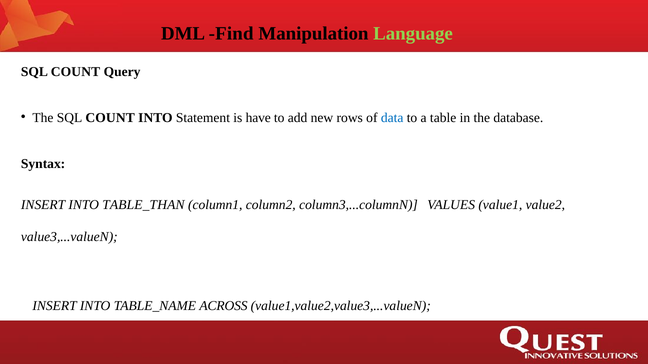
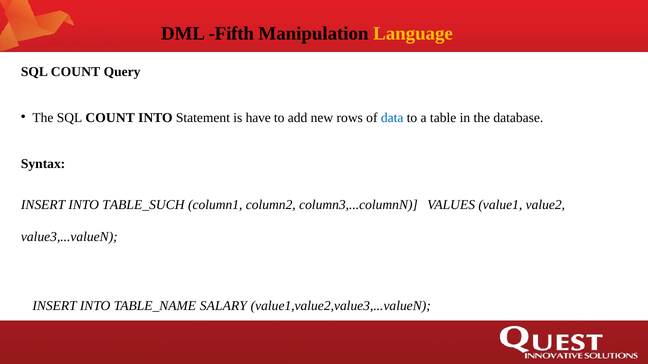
Find: Find -> Fifth
Language colour: light green -> yellow
TABLE_THAN: TABLE_THAN -> TABLE_SUCH
ACROSS: ACROSS -> SALARY
